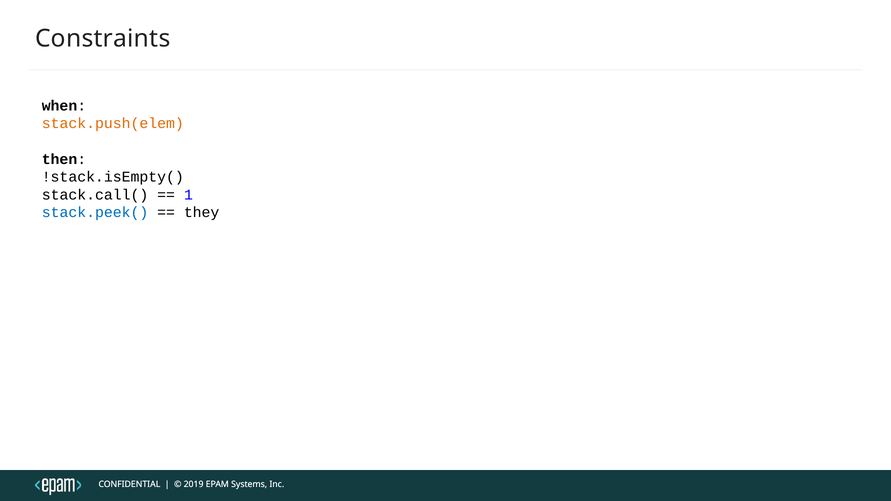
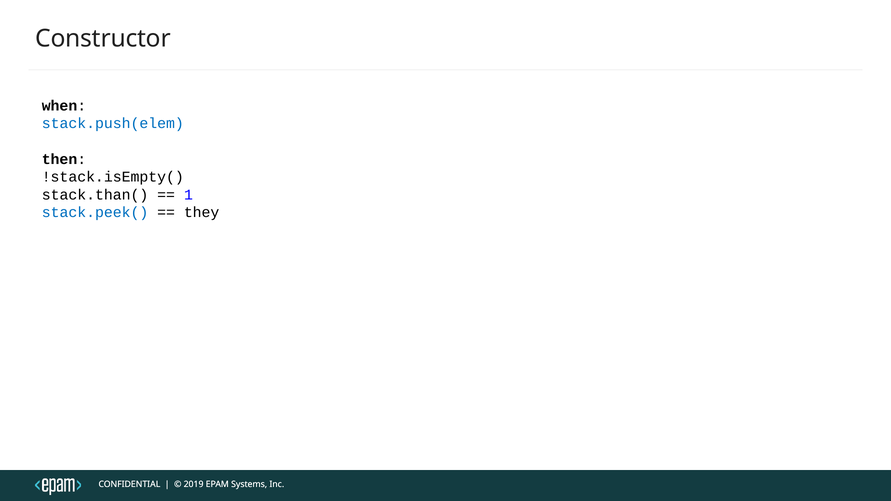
Constraints: Constraints -> Constructor
stack.push(elem colour: orange -> blue
stack.call(: stack.call( -> stack.than(
